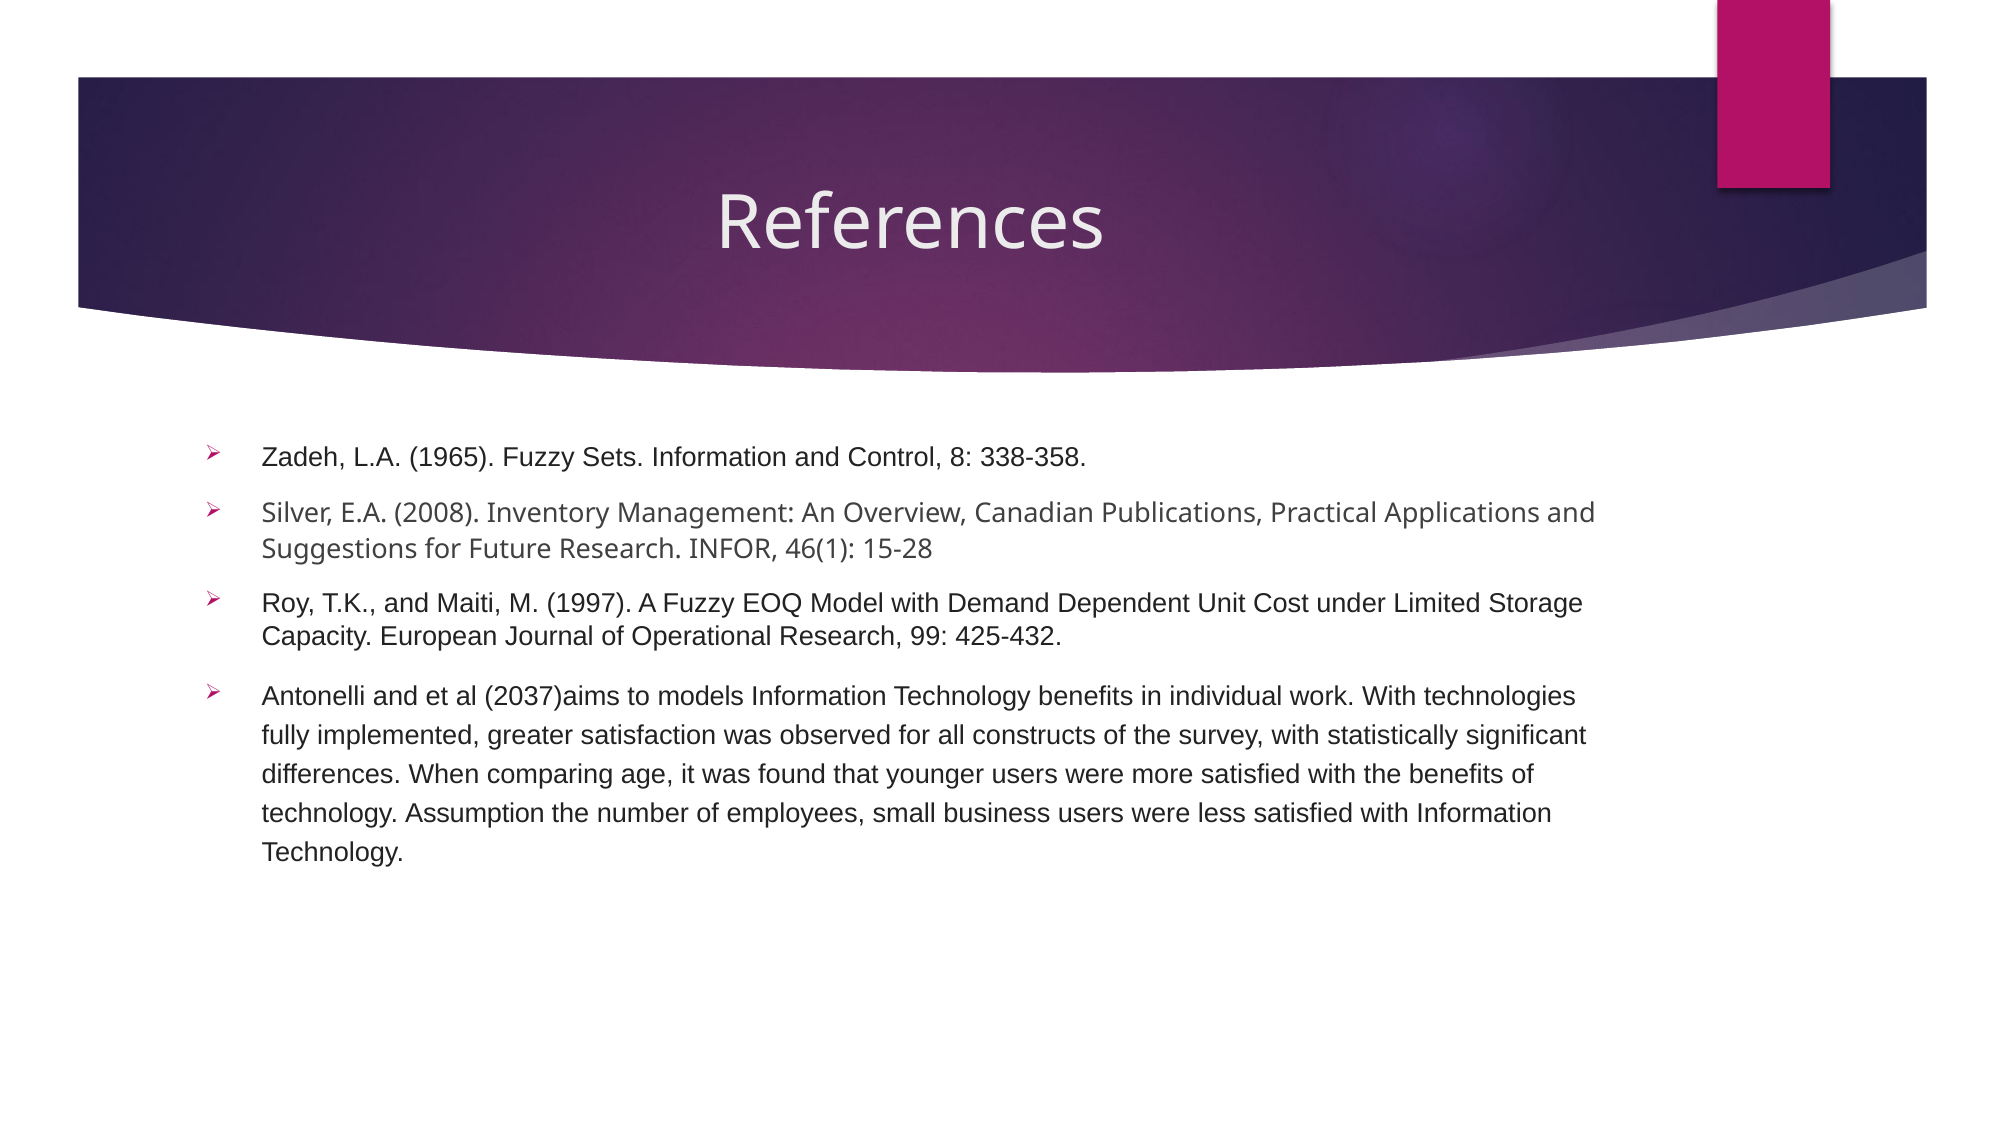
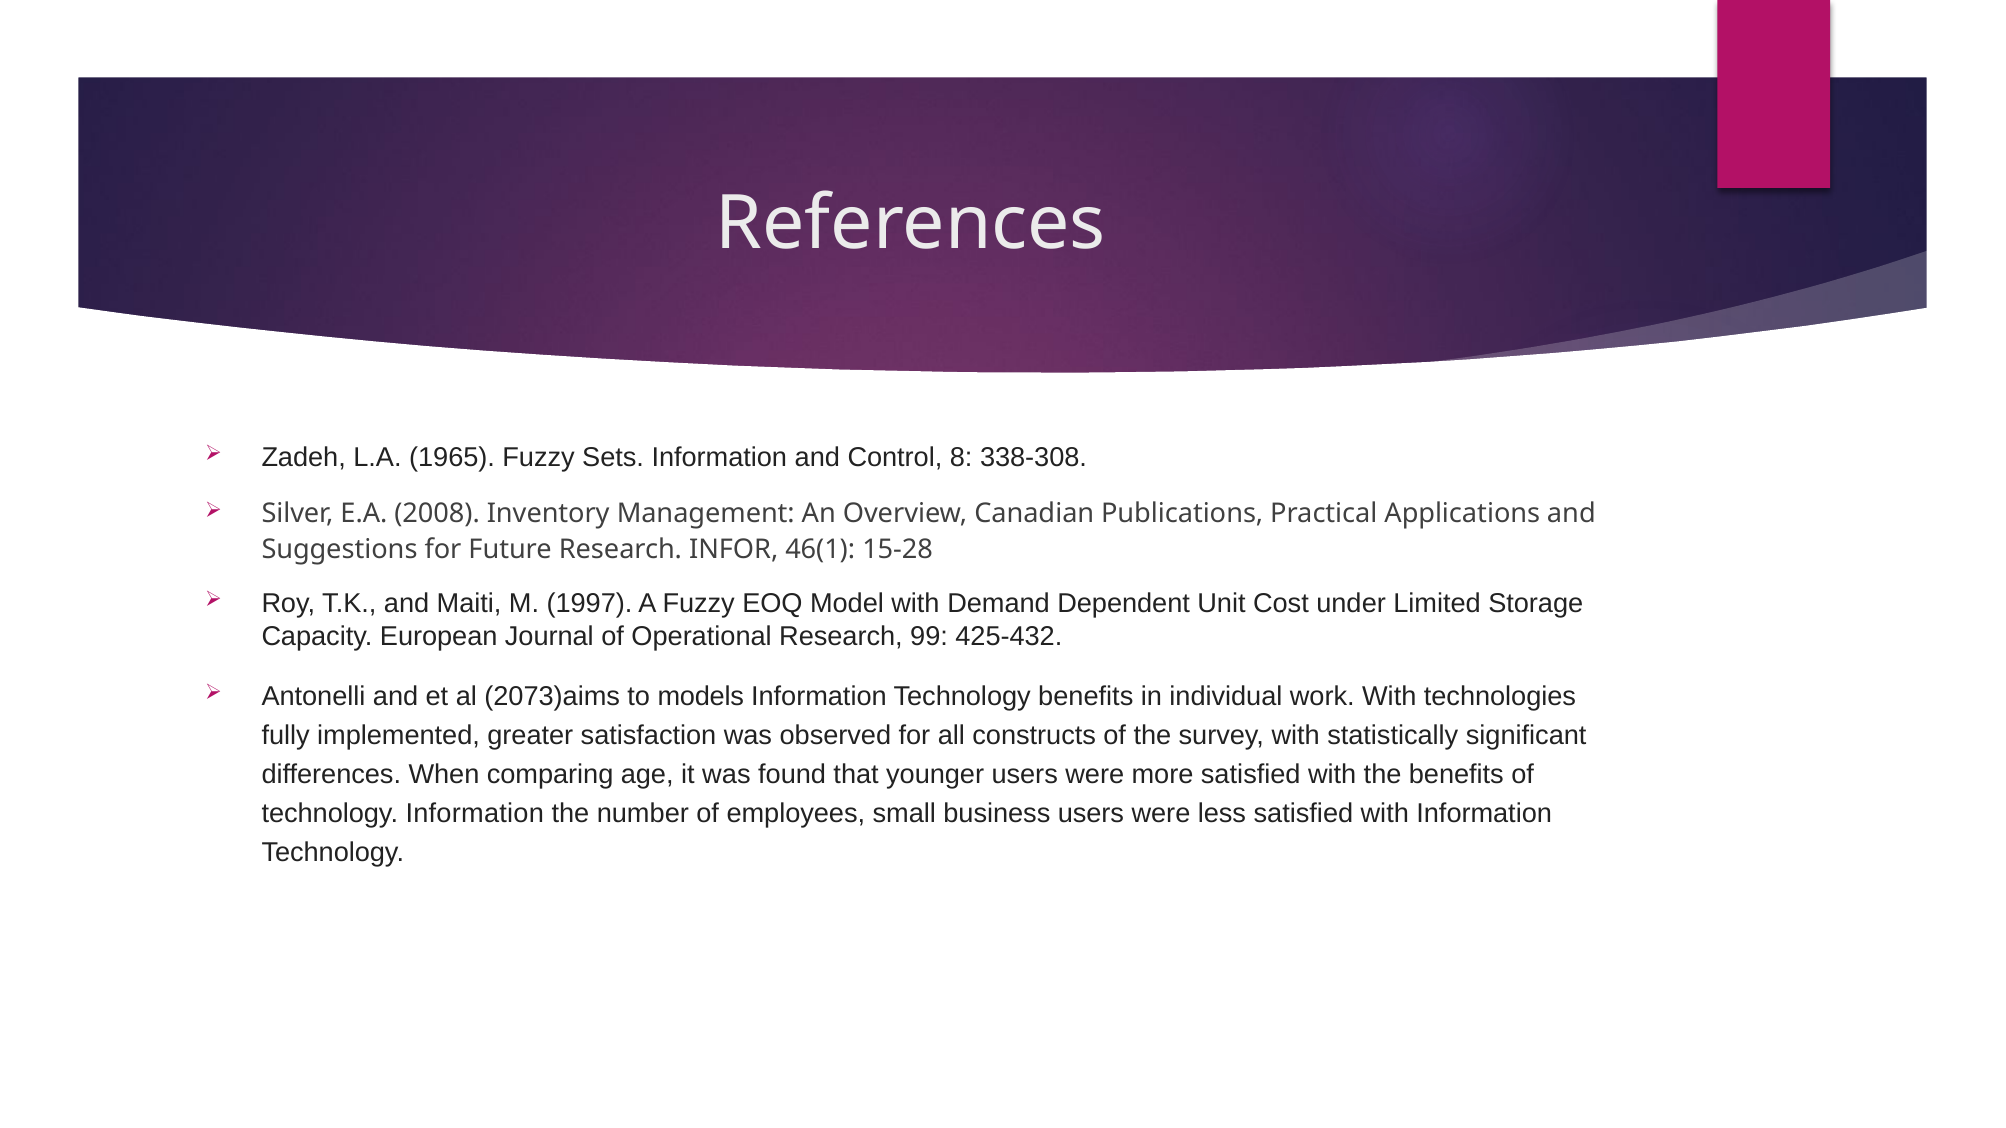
338-358: 338-358 -> 338-308
2037)aims: 2037)aims -> 2073)aims
technology Assumption: Assumption -> Information
